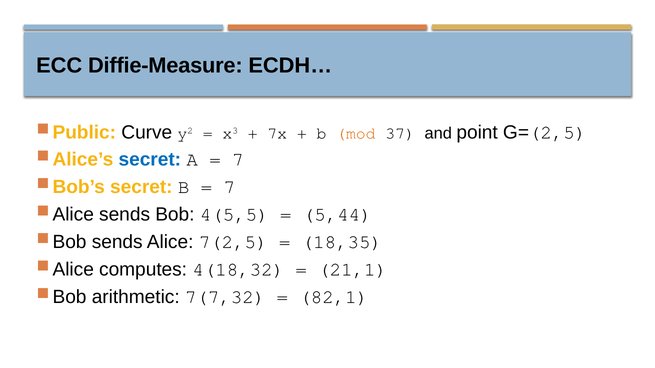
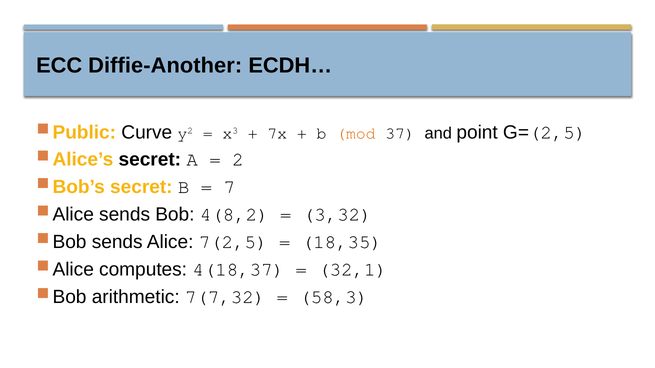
Diffie-Measure: Diffie-Measure -> Diffie-Another
secret at (150, 160) colour: blue -> black
7 at (238, 160): 7 -> 2
4(5,5: 4(5,5 -> 4(8,2
5,44: 5,44 -> 3,32
4(18,32: 4(18,32 -> 4(18,37
21,1: 21,1 -> 32,1
82,1: 82,1 -> 58,3
